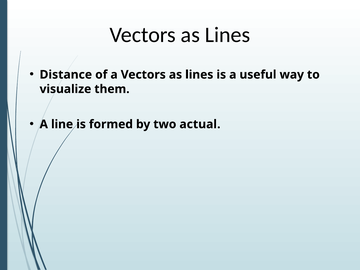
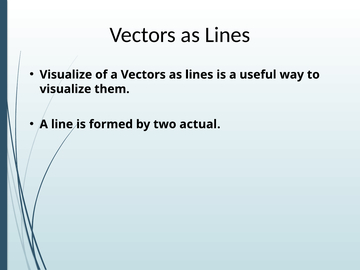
Distance at (66, 75): Distance -> Visualize
